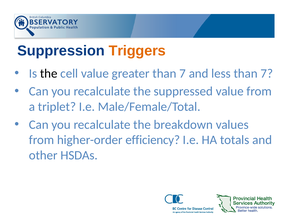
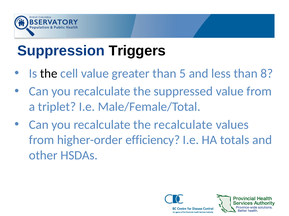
Triggers colour: orange -> black
greater than 7: 7 -> 5
less than 7: 7 -> 8
the breakdown: breakdown -> recalculate
